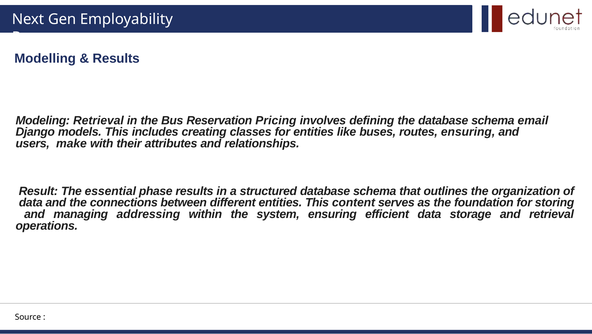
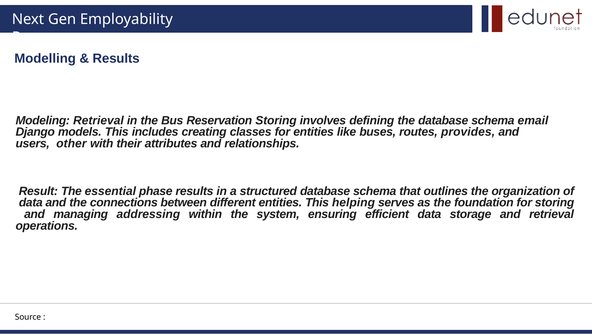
Reservation Pricing: Pricing -> Storing
routes ensuring: ensuring -> provides
make: make -> other
content: content -> helping
